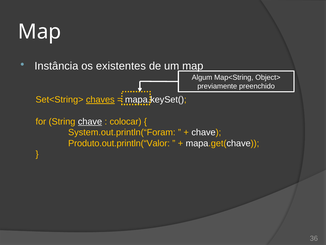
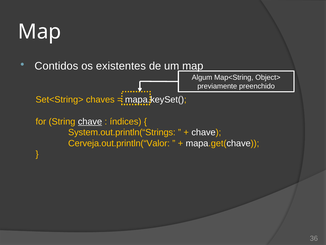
Instância: Instância -> Contidos
chaves underline: present -> none
colocar: colocar -> índices
System.out.println(“Foram: System.out.println(“Foram -> System.out.println(“Strings
Produto.out.println(“Valor: Produto.out.println(“Valor -> Cerveja.out.println(“Valor
